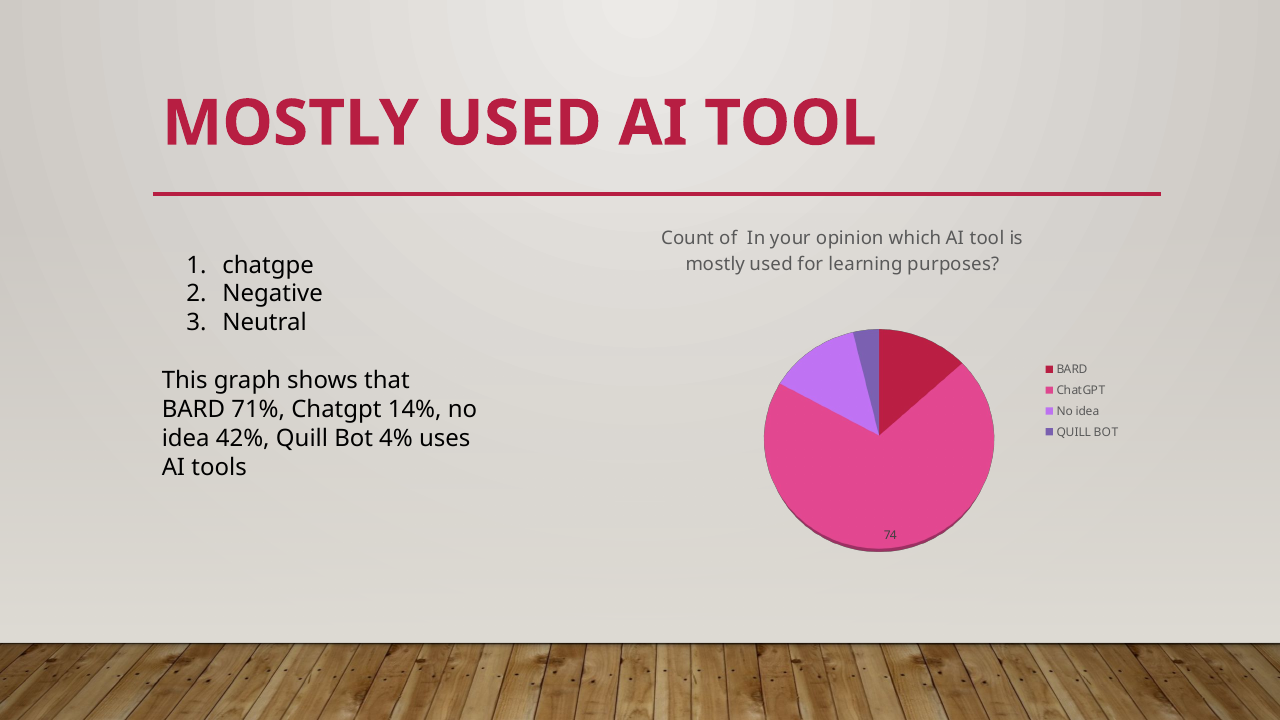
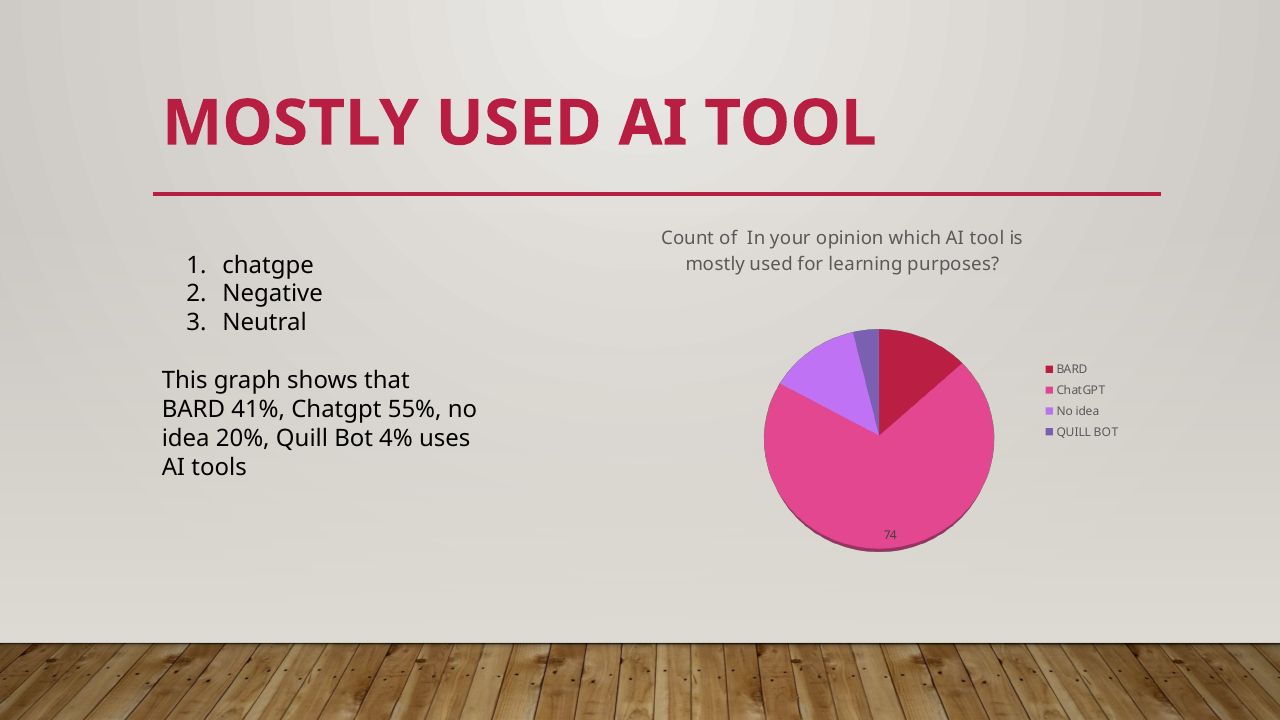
71%: 71% -> 41%
14%: 14% -> 55%
42%: 42% -> 20%
